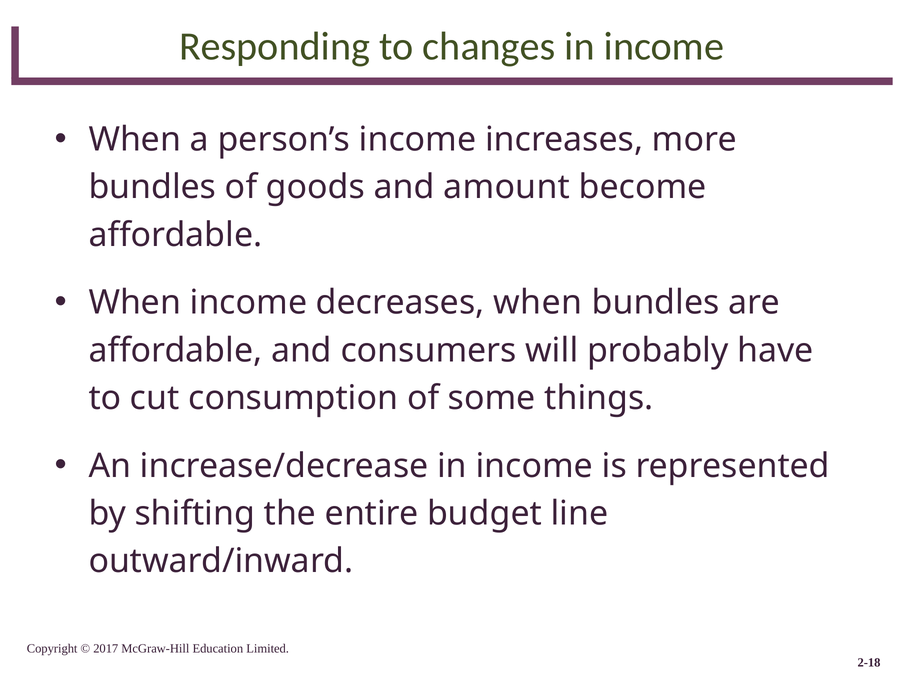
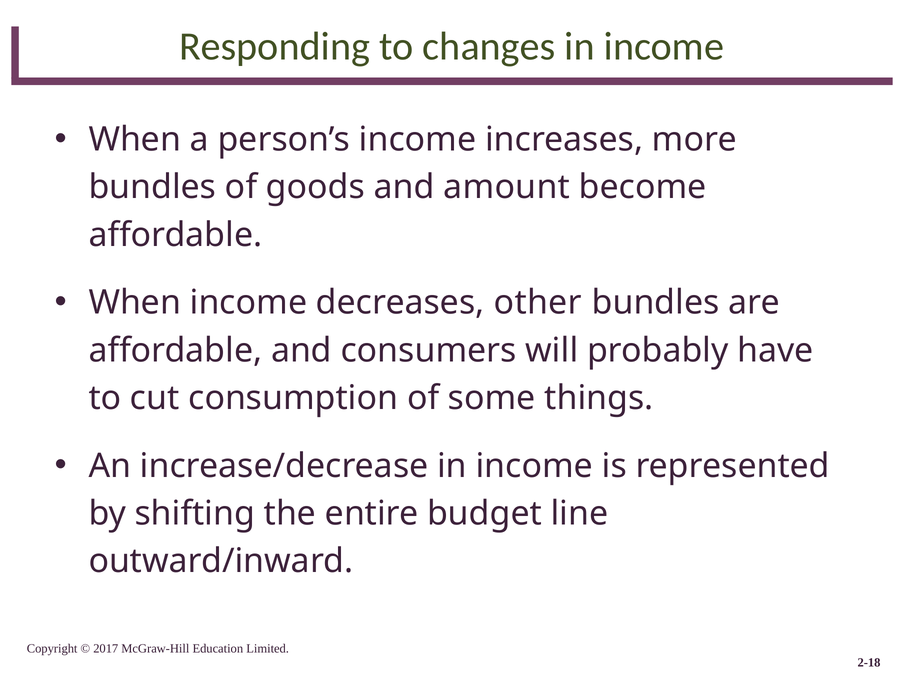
decreases when: when -> other
